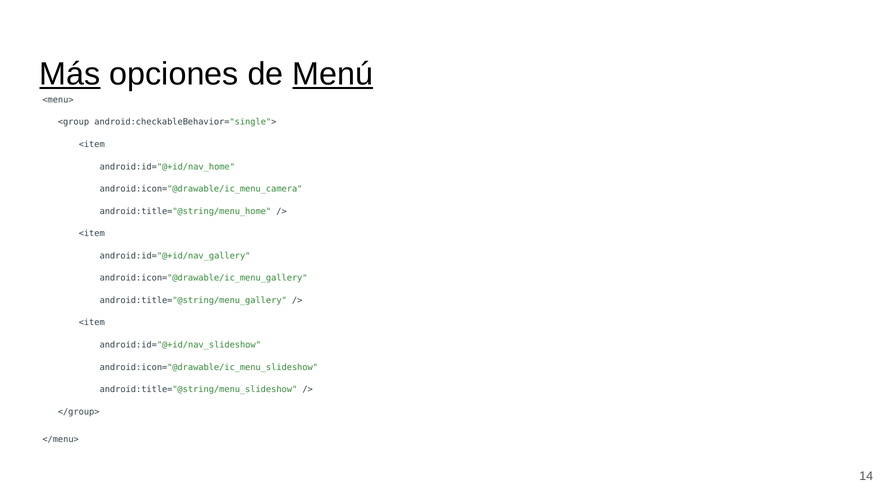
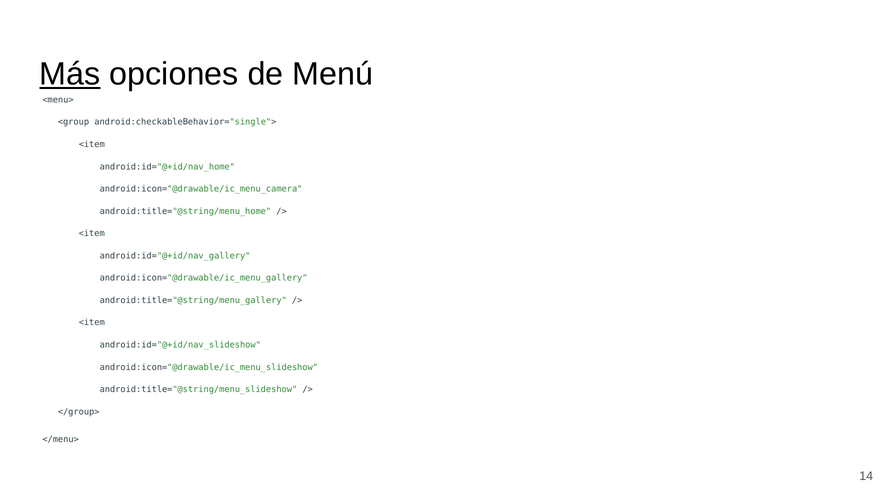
Menú underline: present -> none
